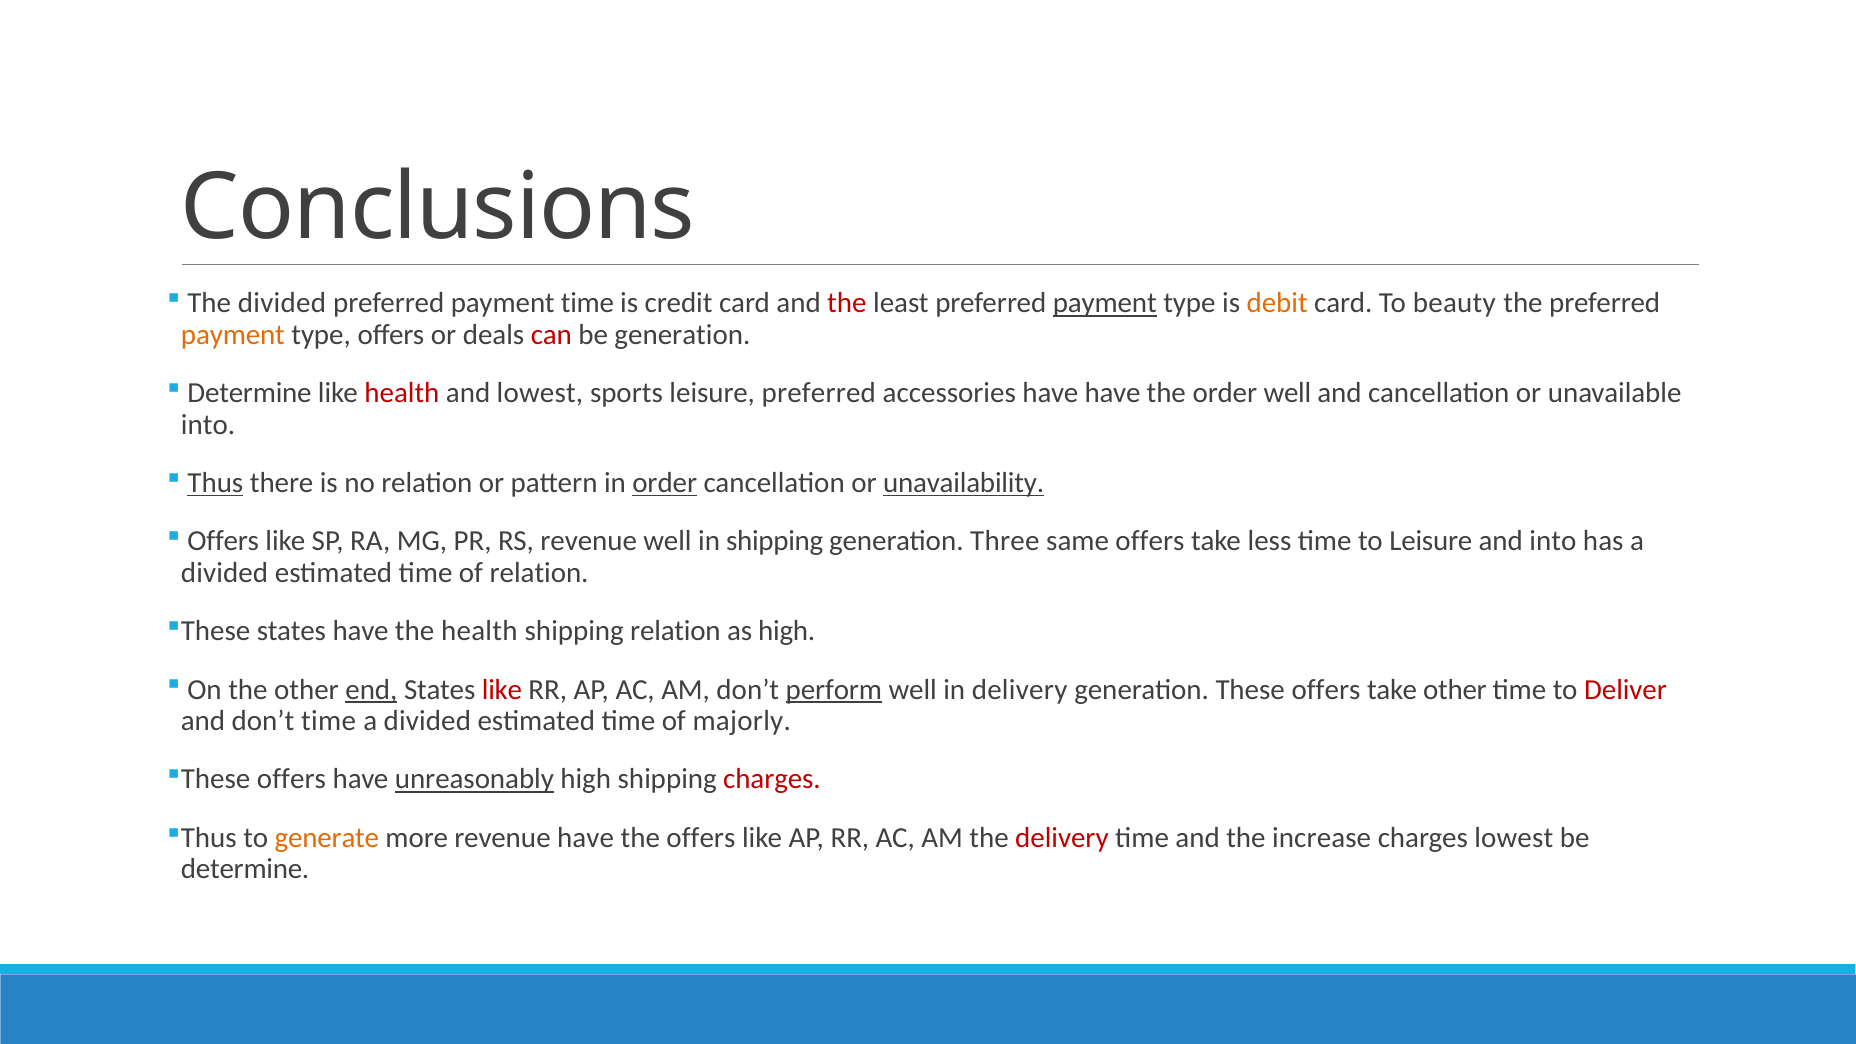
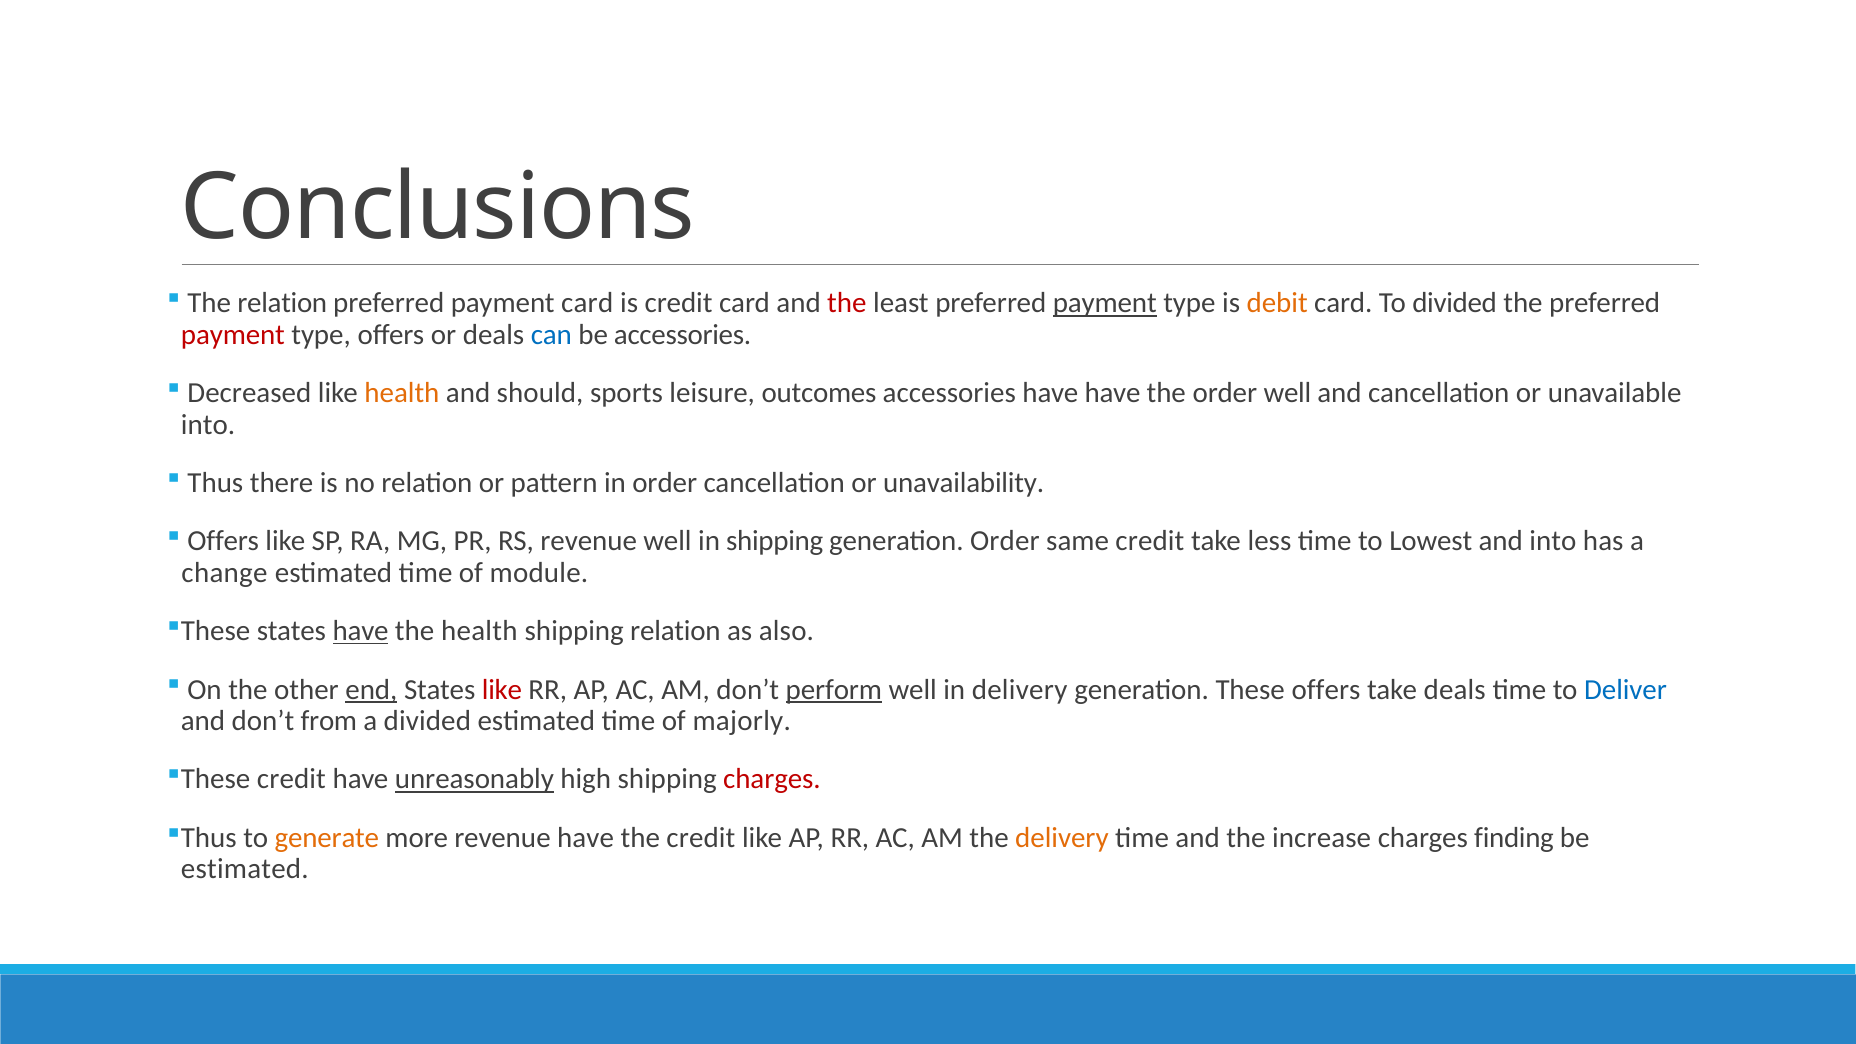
The divided: divided -> relation
payment time: time -> card
To beauty: beauty -> divided
payment at (233, 335) colour: orange -> red
can colour: red -> blue
be generation: generation -> accessories
Determine at (250, 393): Determine -> Decreased
health at (402, 393) colour: red -> orange
and lowest: lowest -> should
leisure preferred: preferred -> outcomes
Thus underline: present -> none
order at (665, 483) underline: present -> none
unavailability underline: present -> none
generation Three: Three -> Order
same offers: offers -> credit
to Leisure: Leisure -> Lowest
divided at (225, 573): divided -> change
of relation: relation -> module
have at (361, 631) underline: none -> present
as high: high -> also
take other: other -> deals
Deliver colour: red -> blue
don’t time: time -> from
offers at (291, 779): offers -> credit
the offers: offers -> credit
delivery at (1062, 838) colour: red -> orange
charges lowest: lowest -> finding
determine at (245, 869): determine -> estimated
